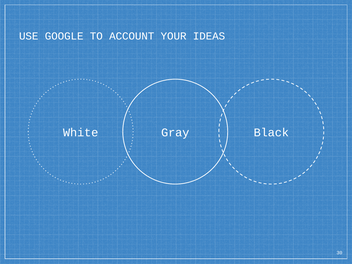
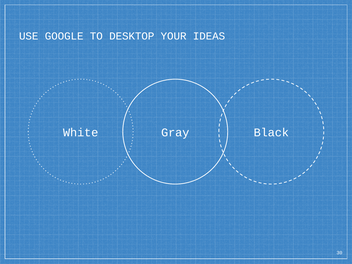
ACCOUNT: ACCOUNT -> DESKTOP
